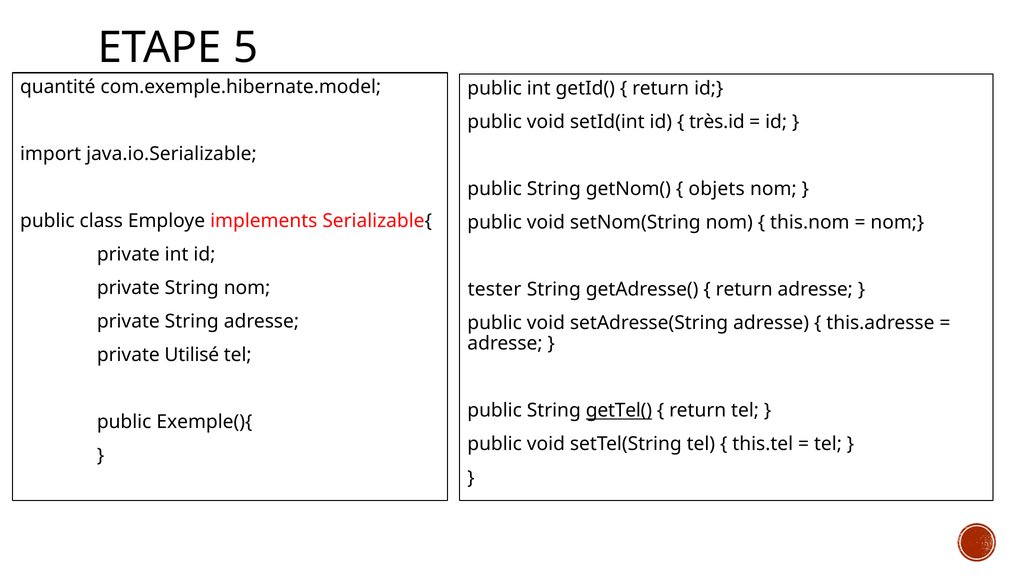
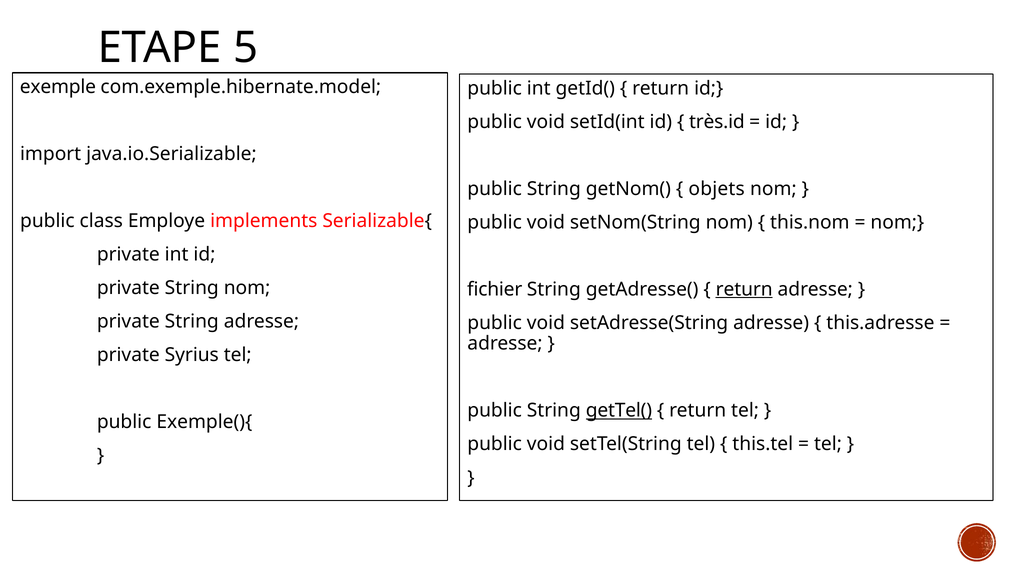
quantité: quantité -> exemple
tester: tester -> fichier
return at (744, 289) underline: none -> present
Utilisé: Utilisé -> Syrius
